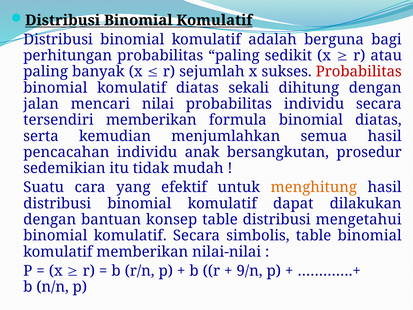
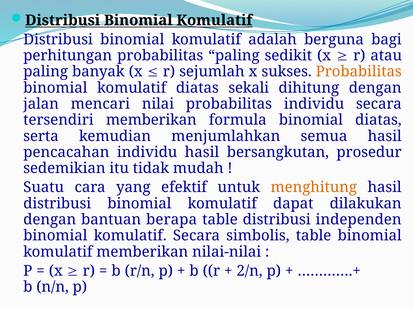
Probabilitas at (359, 72) colour: red -> orange
individu anak: anak -> hasil
konsep: konsep -> berapa
mengetahui: mengetahui -> independen
9/n: 9/n -> 2/n
